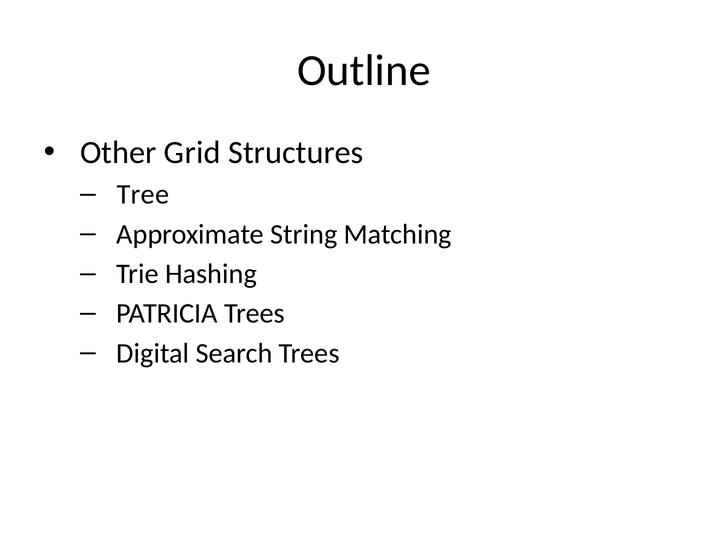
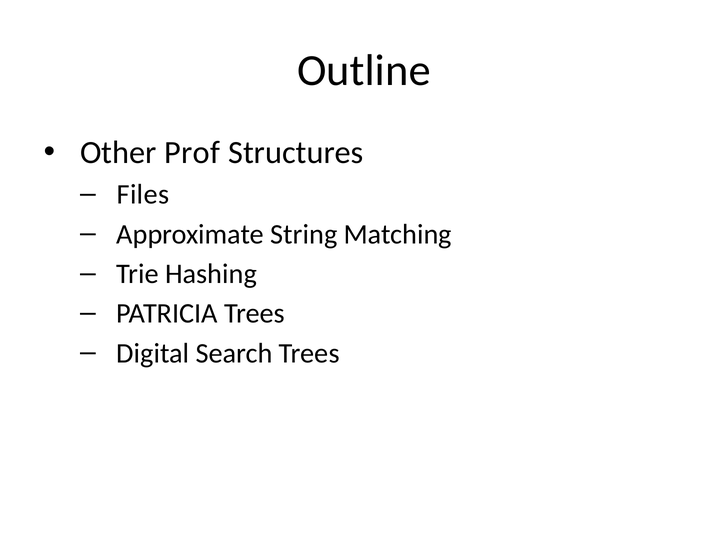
Grid: Grid -> Prof
Tree: Tree -> Files
